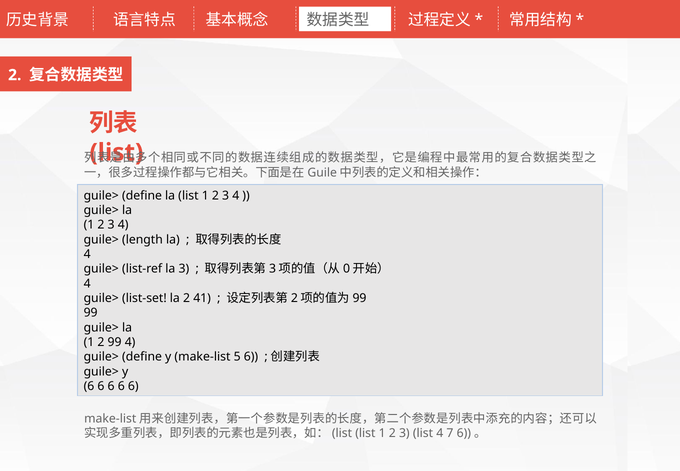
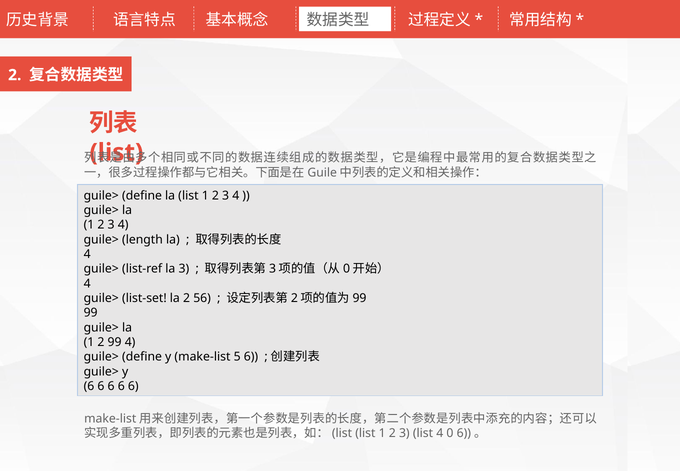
41: 41 -> 56
7: 7 -> 0
